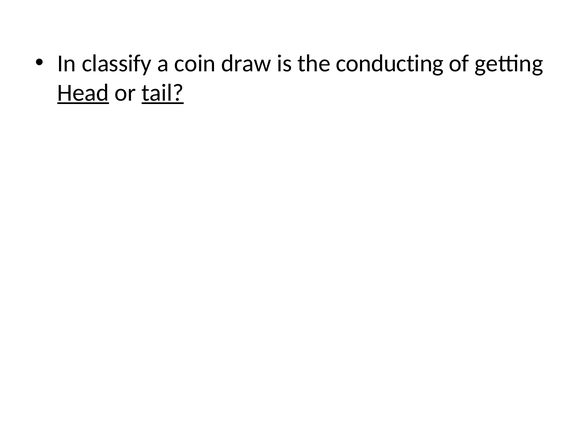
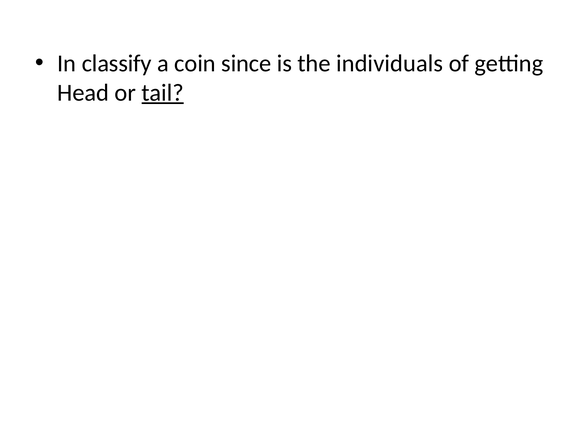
draw: draw -> since
conducting: conducting -> individuals
Head underline: present -> none
